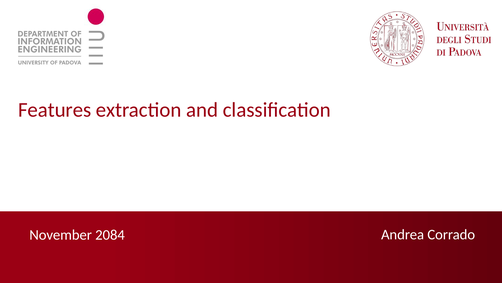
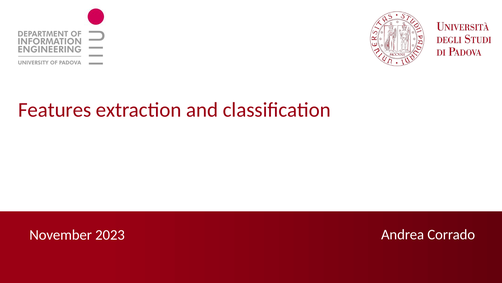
2084: 2084 -> 2023
